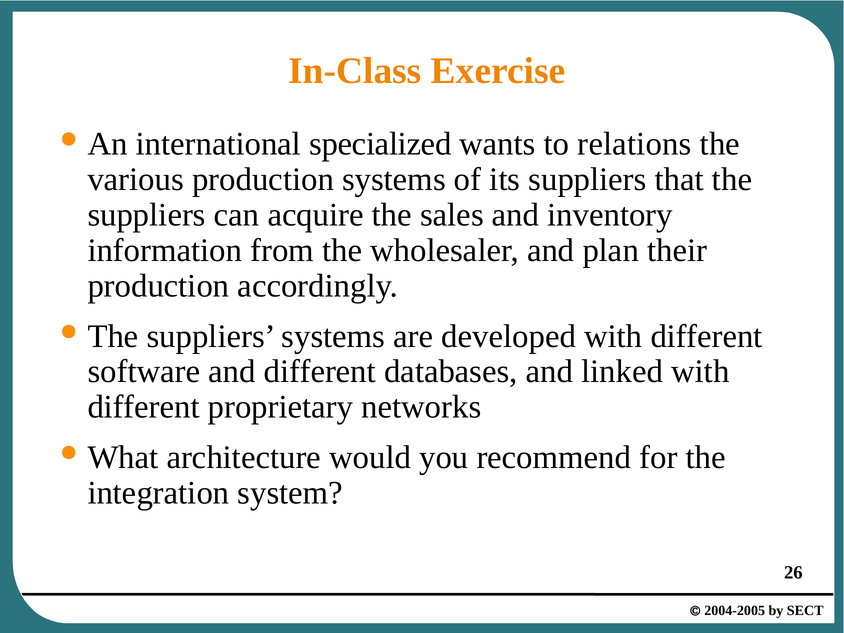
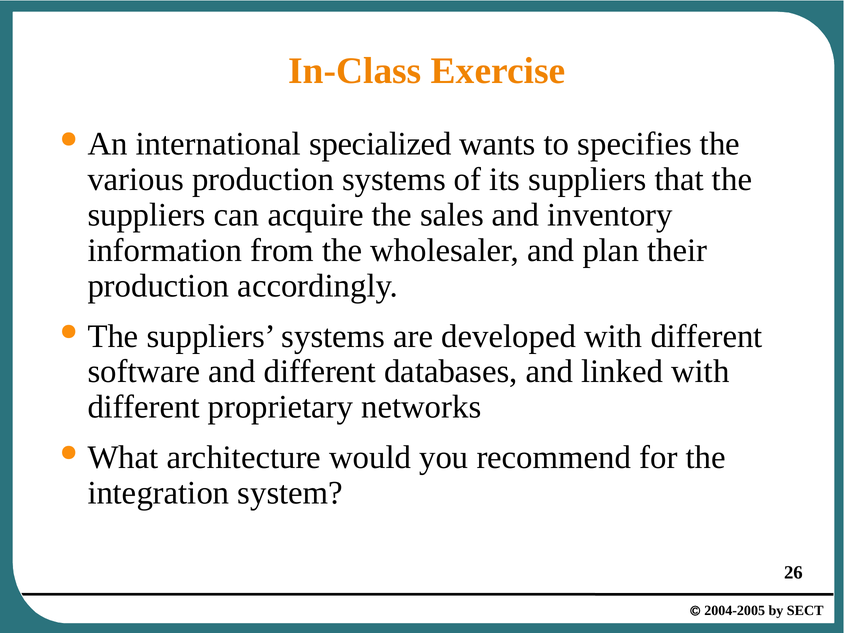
relations: relations -> specifies
